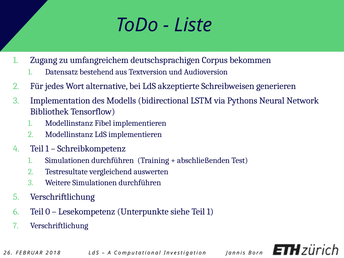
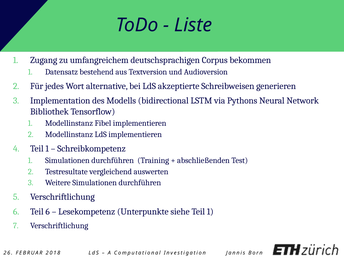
Teil 0: 0 -> 6
